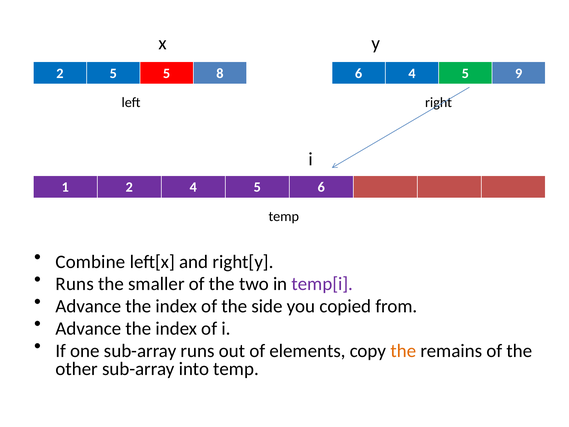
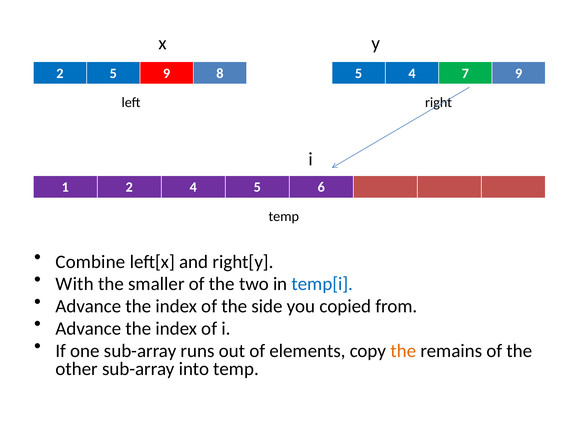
5 5: 5 -> 9
8 6: 6 -> 5
5 at (465, 73): 5 -> 7
Runs at (75, 284): Runs -> With
temp[i colour: purple -> blue
